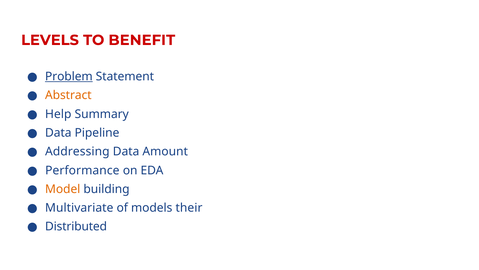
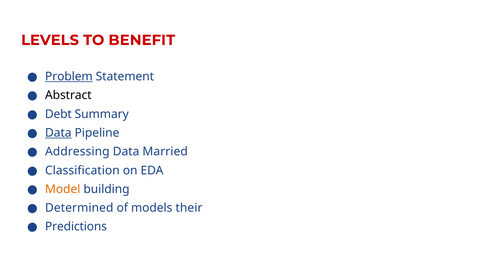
Abstract colour: orange -> black
Help: Help -> Debt
Data at (58, 133) underline: none -> present
Amount: Amount -> Married
Performance: Performance -> Classification
Multivariate: Multivariate -> Determined
Distributed: Distributed -> Predictions
